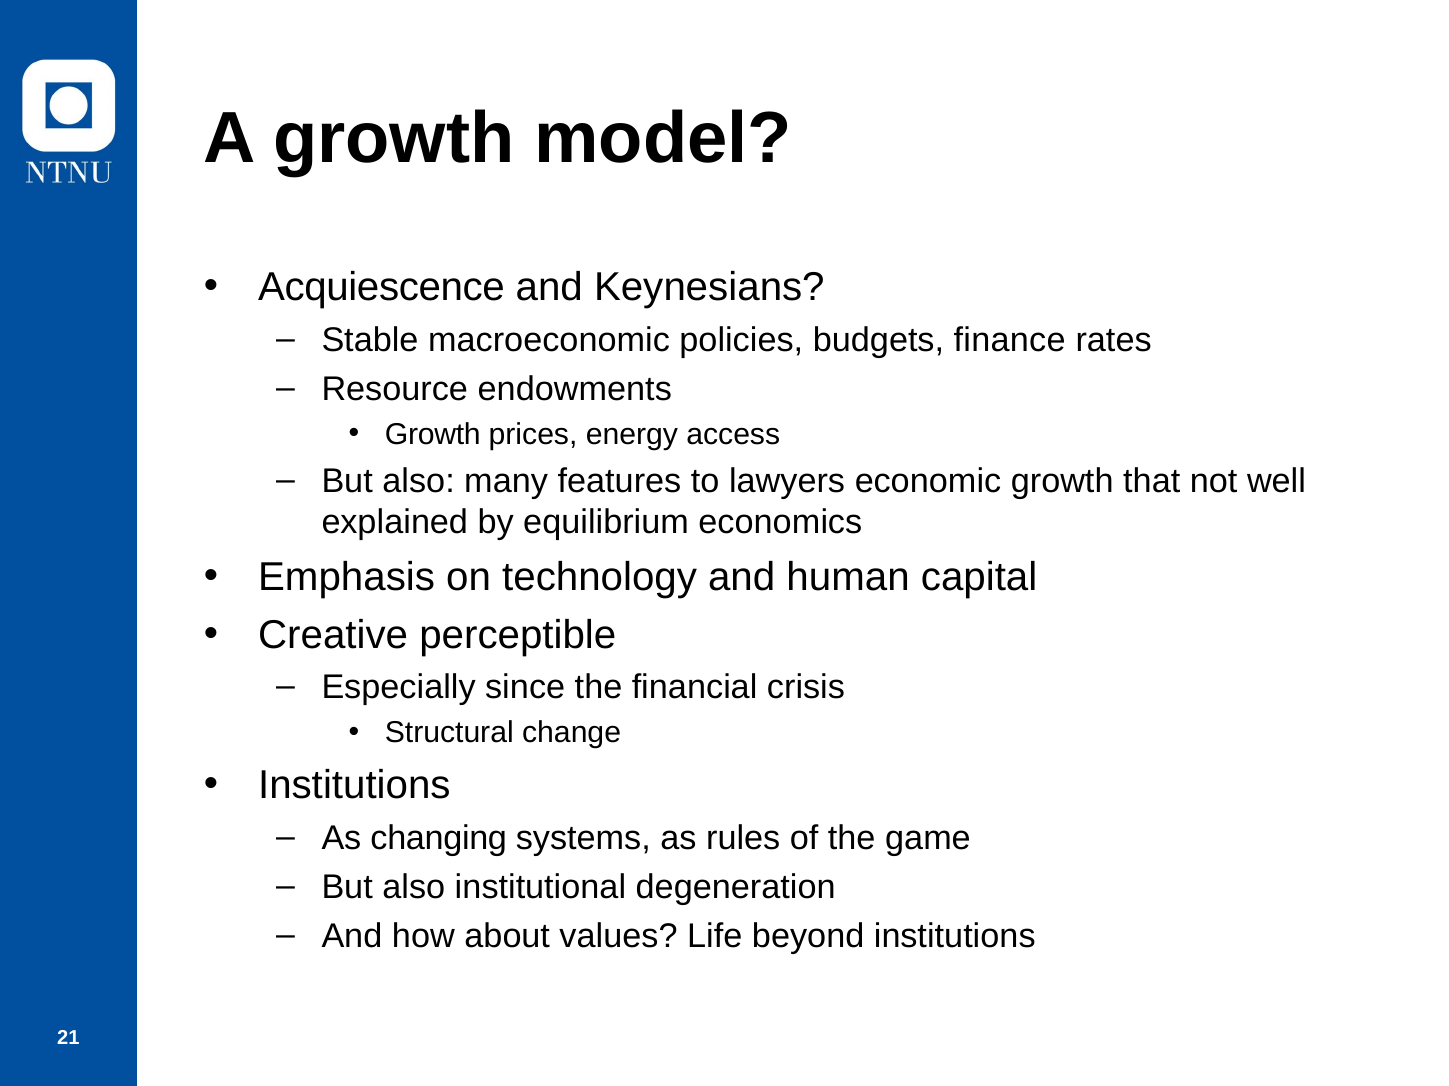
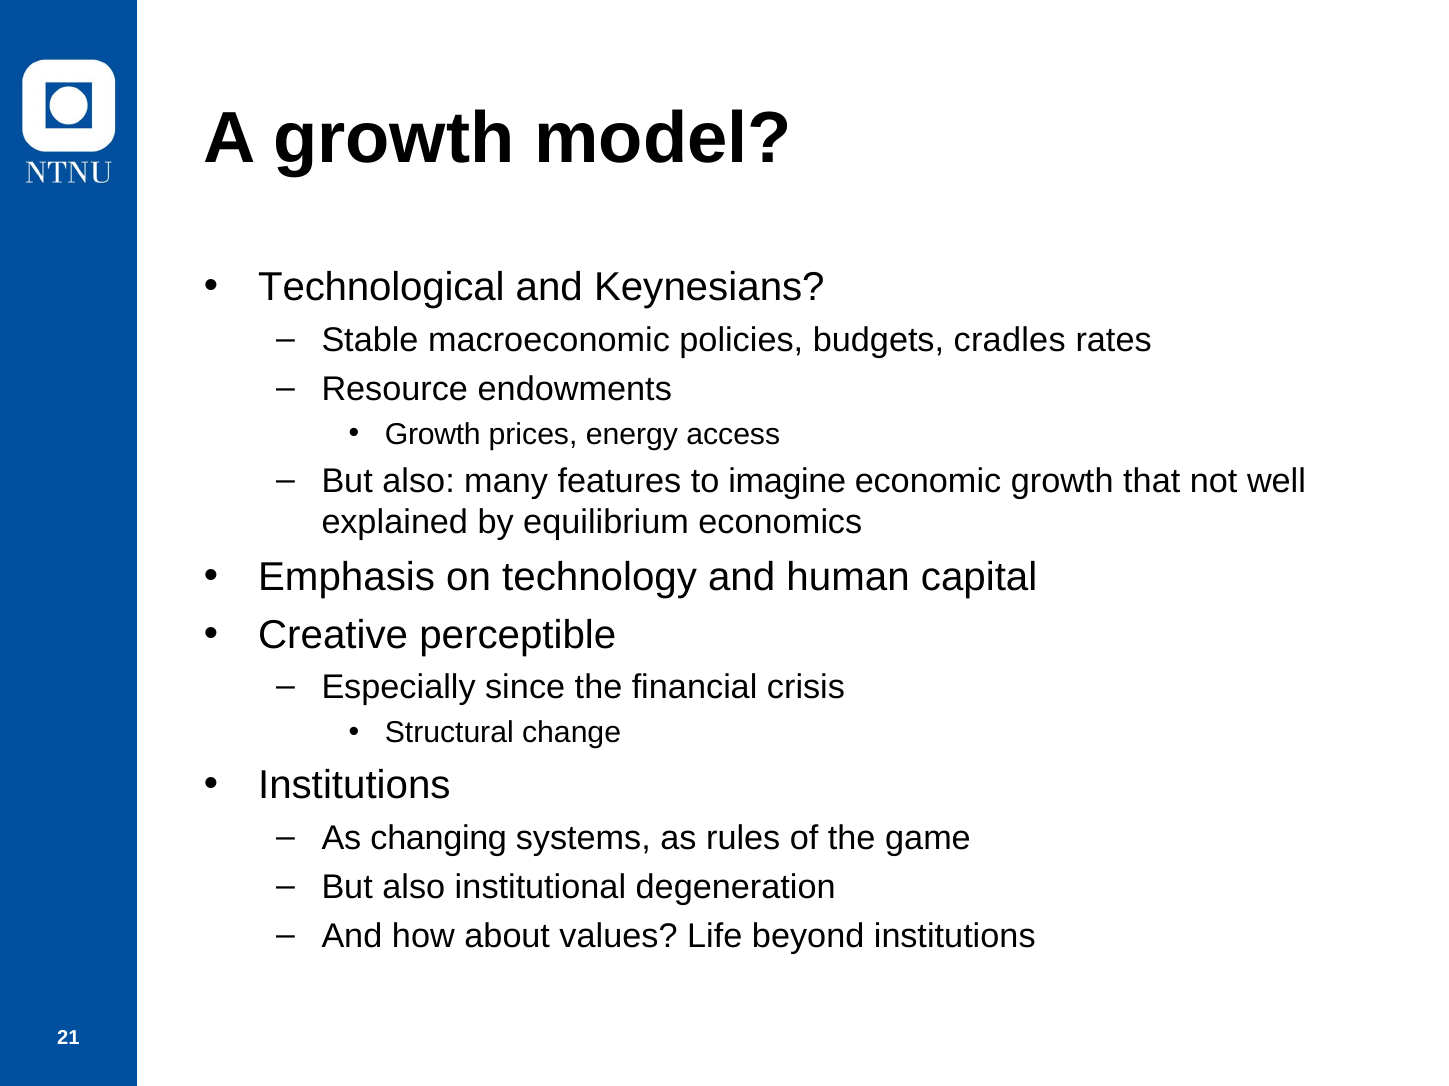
Acquiescence: Acquiescence -> Technological
finance: finance -> cradles
lawyers: lawyers -> imagine
